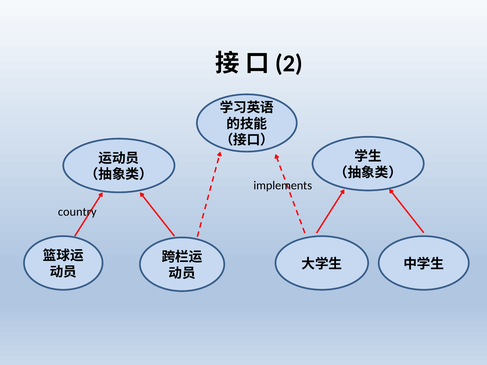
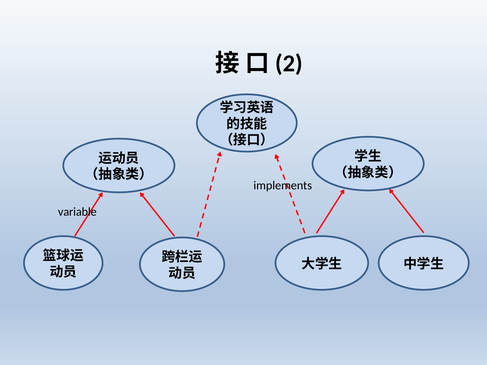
country: country -> variable
